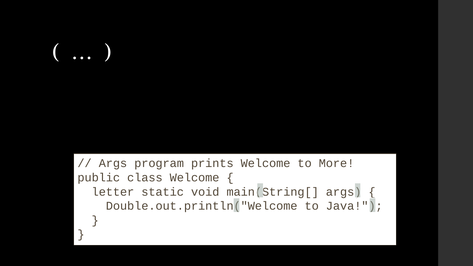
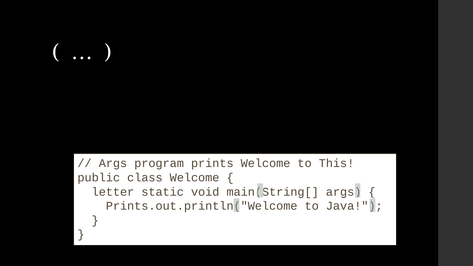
More: More -> This
Double.out.println("Welcome: Double.out.println("Welcome -> Prints.out.println("Welcome
